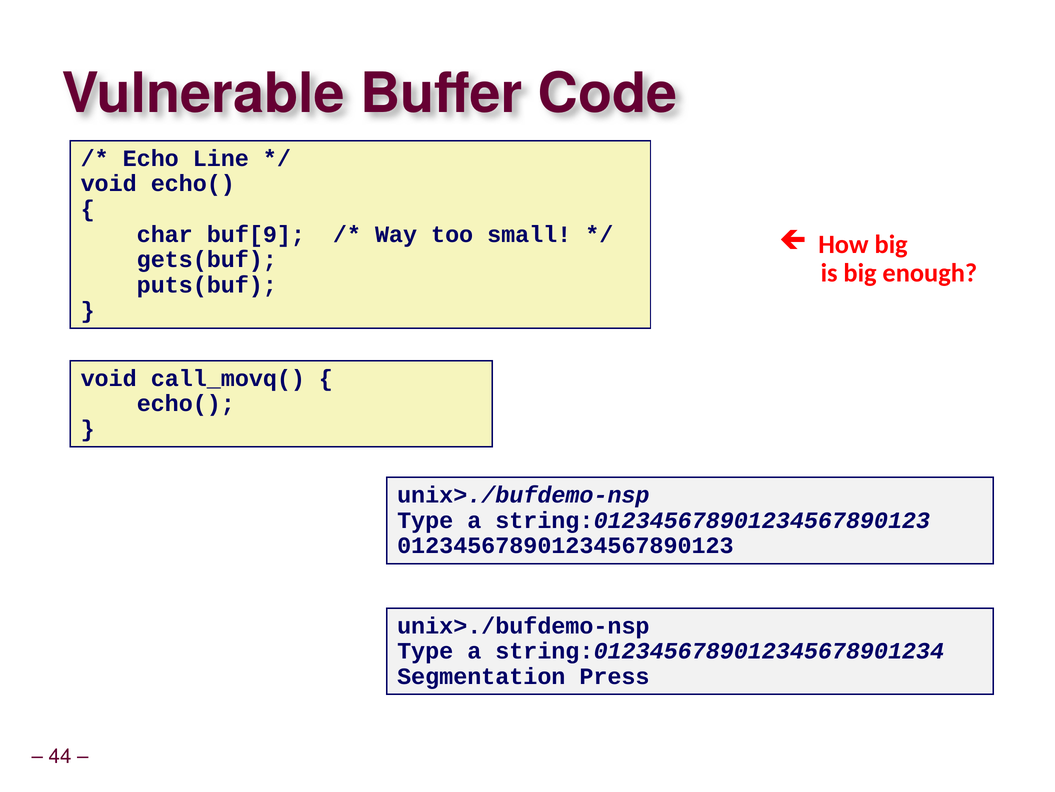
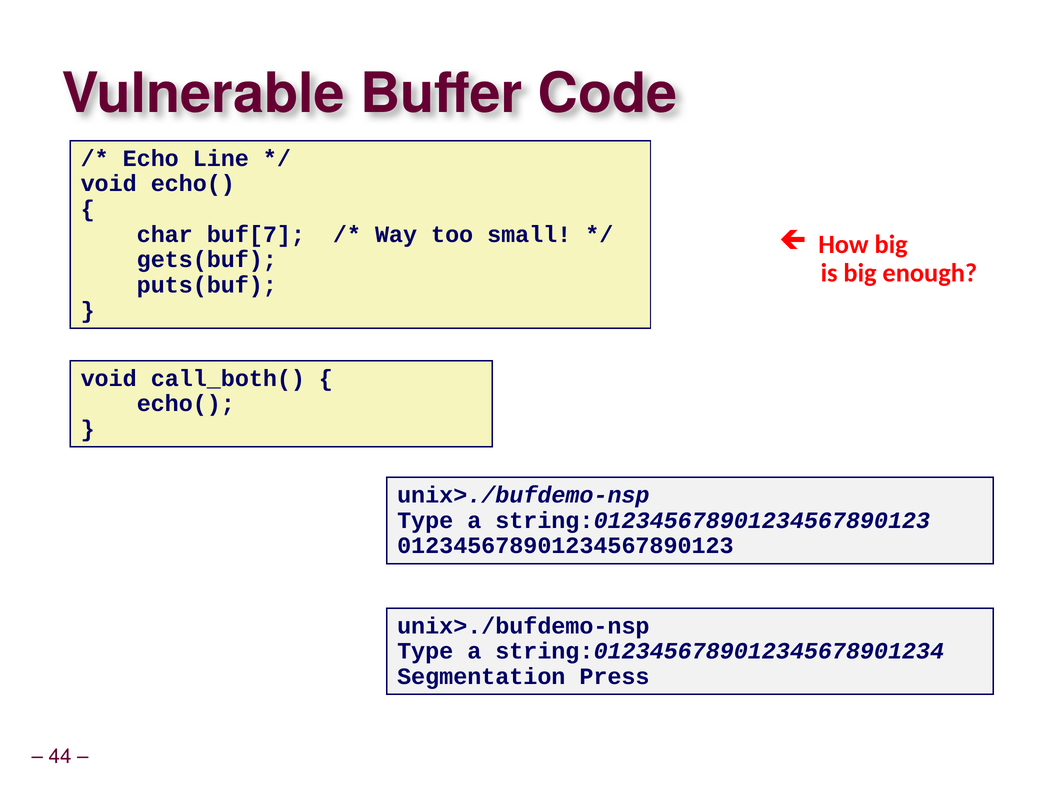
buf[9: buf[9 -> buf[7
call_movq(: call_movq( -> call_both(
